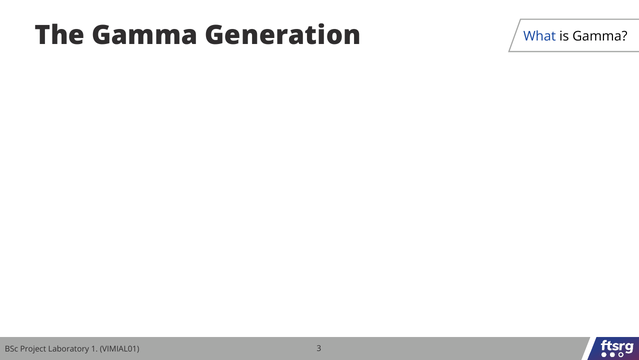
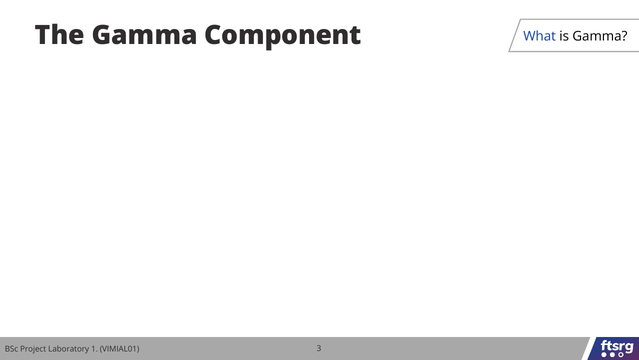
Generation: Generation -> Component
